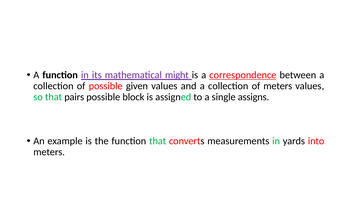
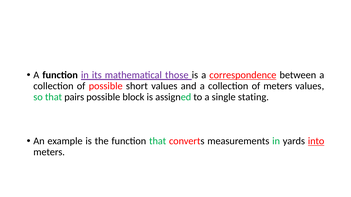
might: might -> those
given: given -> short
assigns: assigns -> stating
into underline: none -> present
